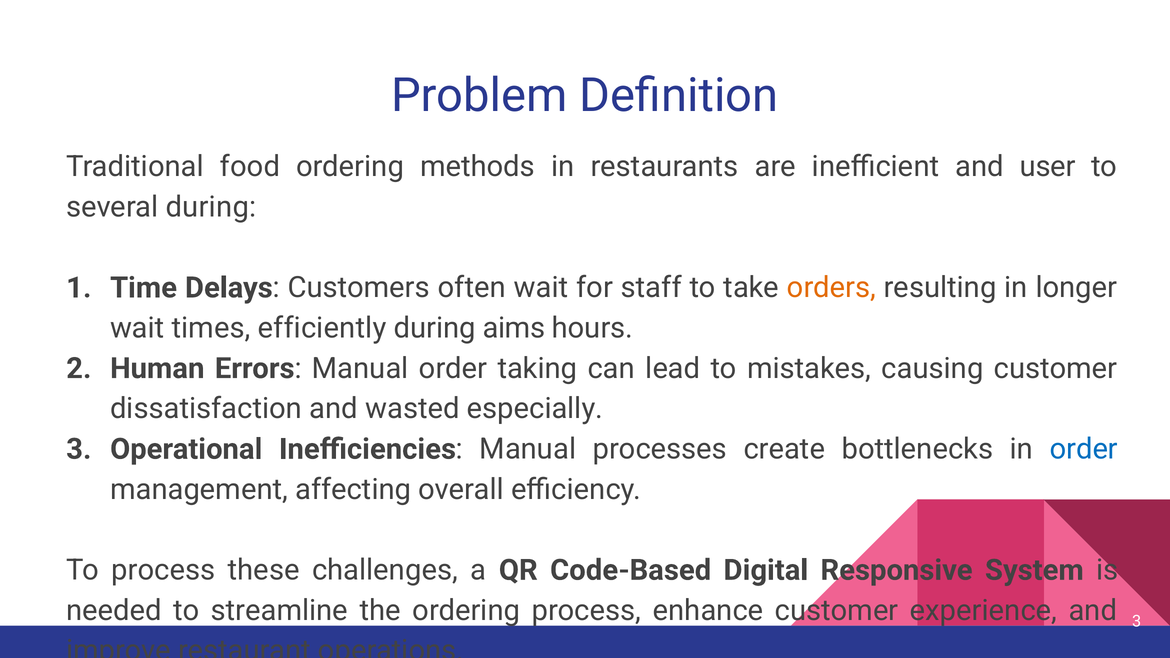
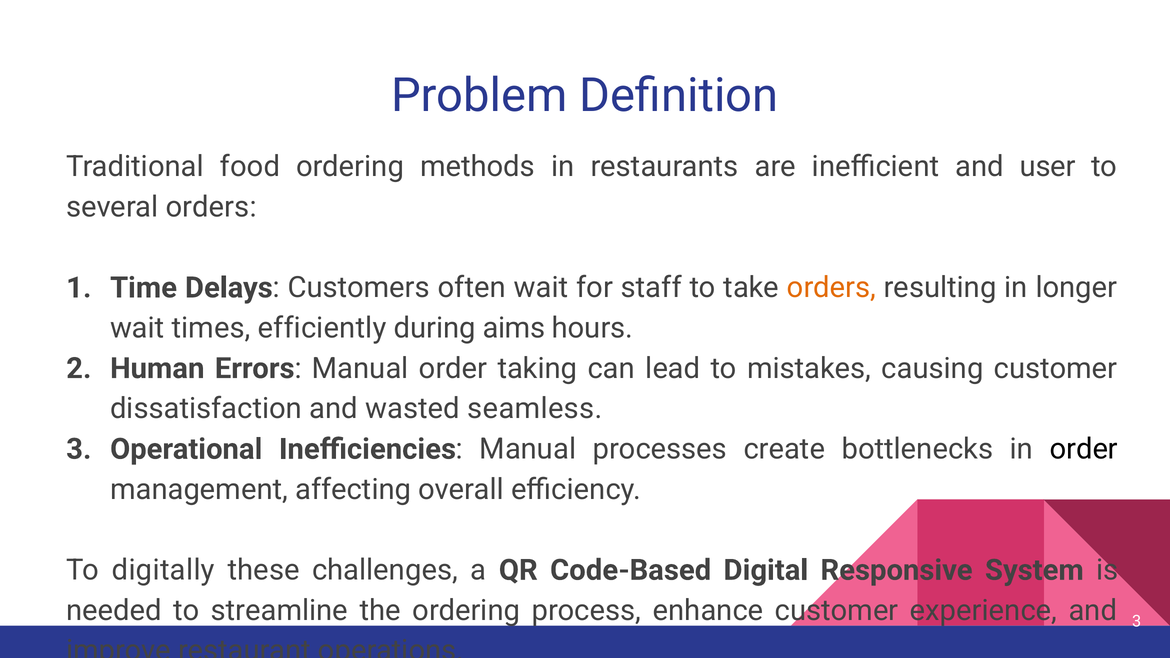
several during: during -> orders
especially: especially -> seamless
order at (1084, 449) colour: blue -> black
To process: process -> digitally
